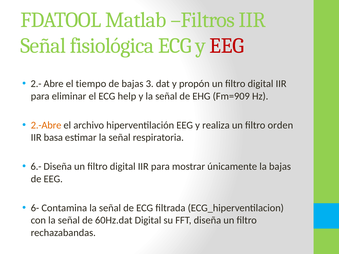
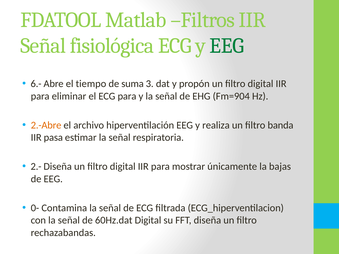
EEG at (227, 46) colour: red -> green
2.-: 2.- -> 6.-
de bajas: bajas -> suma
ECG help: help -> para
Fm=909: Fm=909 -> Fm=904
orden: orden -> banda
basa: basa -> pasa
6.-: 6.- -> 2.-
6-: 6- -> 0-
